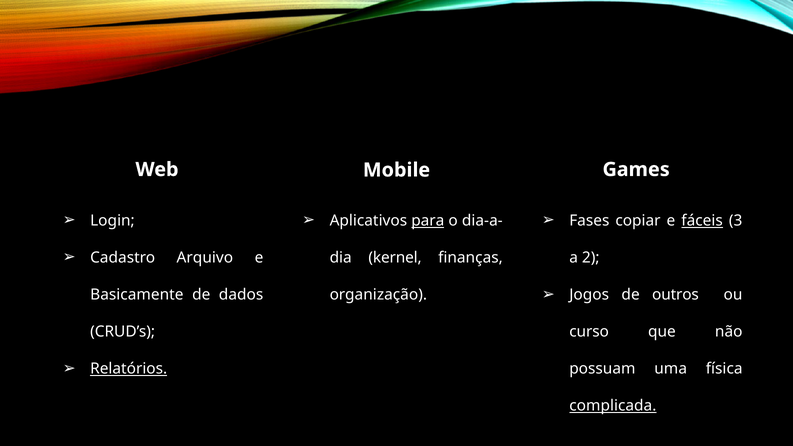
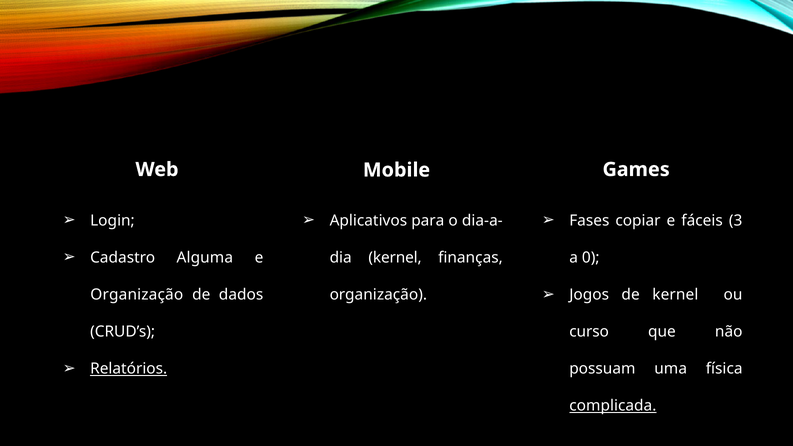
para underline: present -> none
fáceis underline: present -> none
Arquivo: Arquivo -> Alguma
2: 2 -> 0
de outros: outros -> kernel
Basicamente at (137, 295): Basicamente -> Organização
